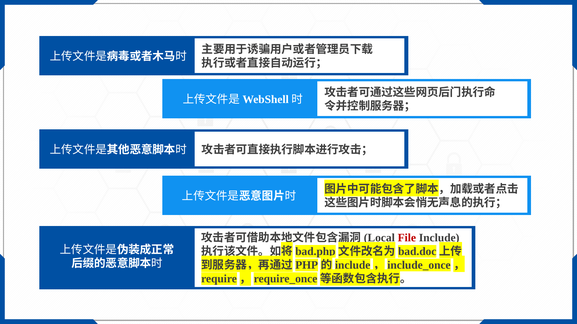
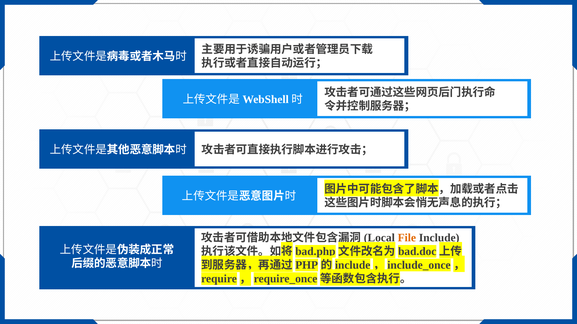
File colour: red -> orange
